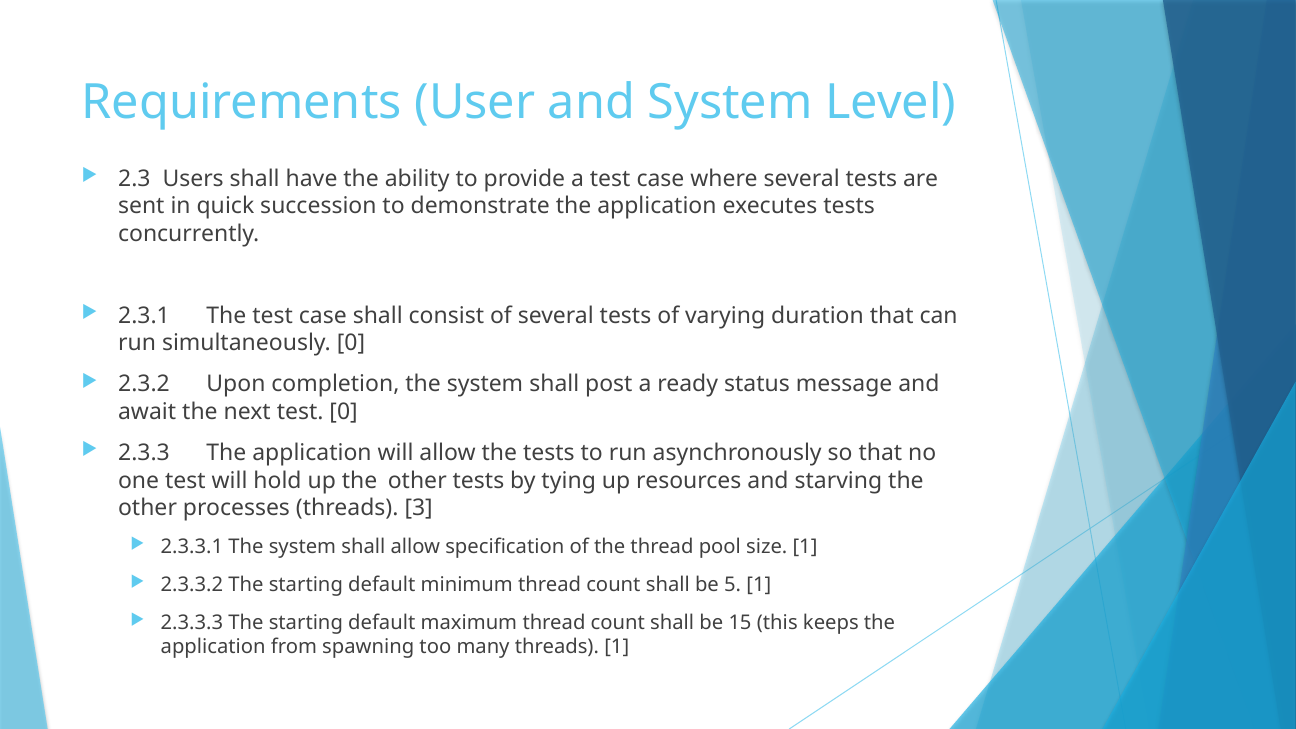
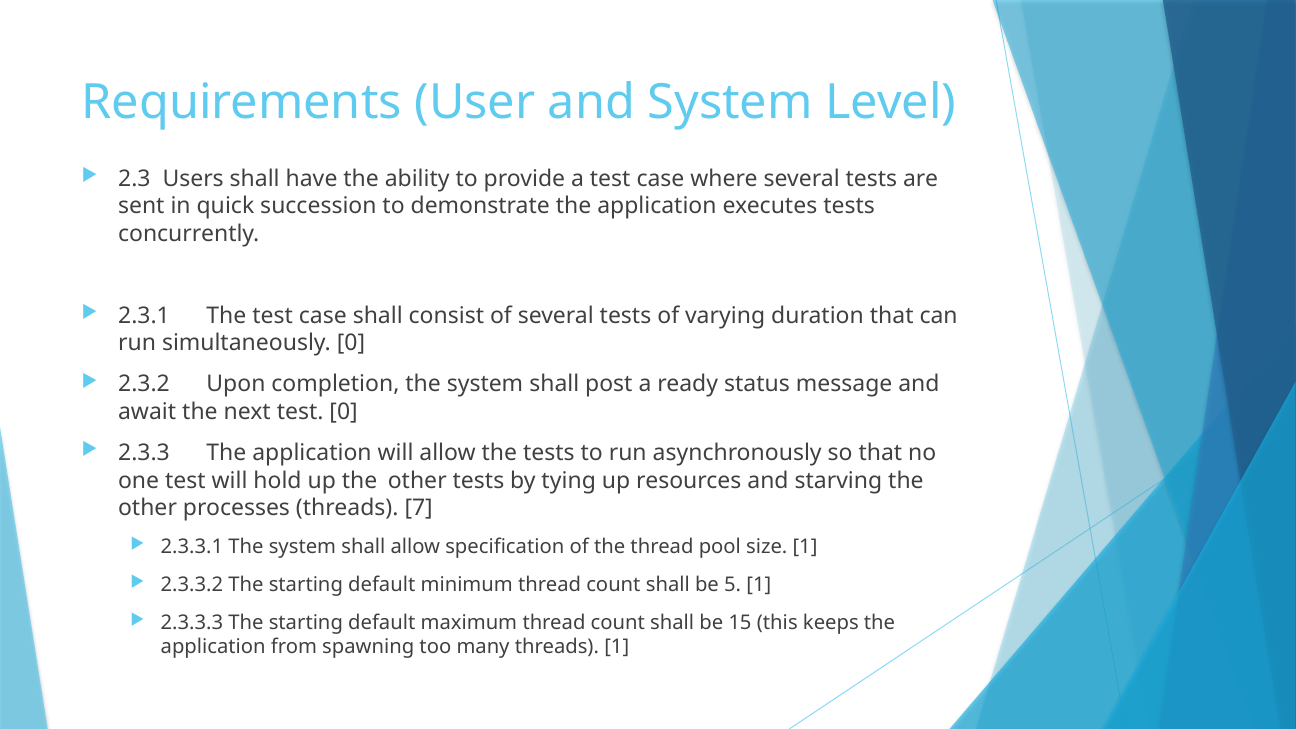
3: 3 -> 7
